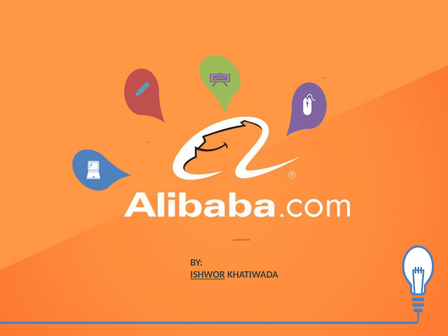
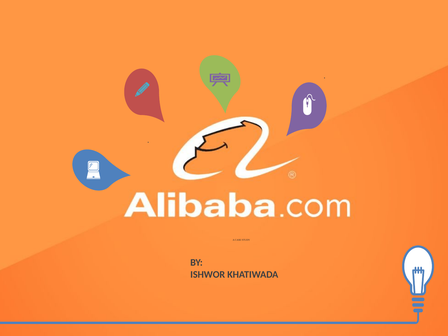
ISHWOR underline: present -> none
